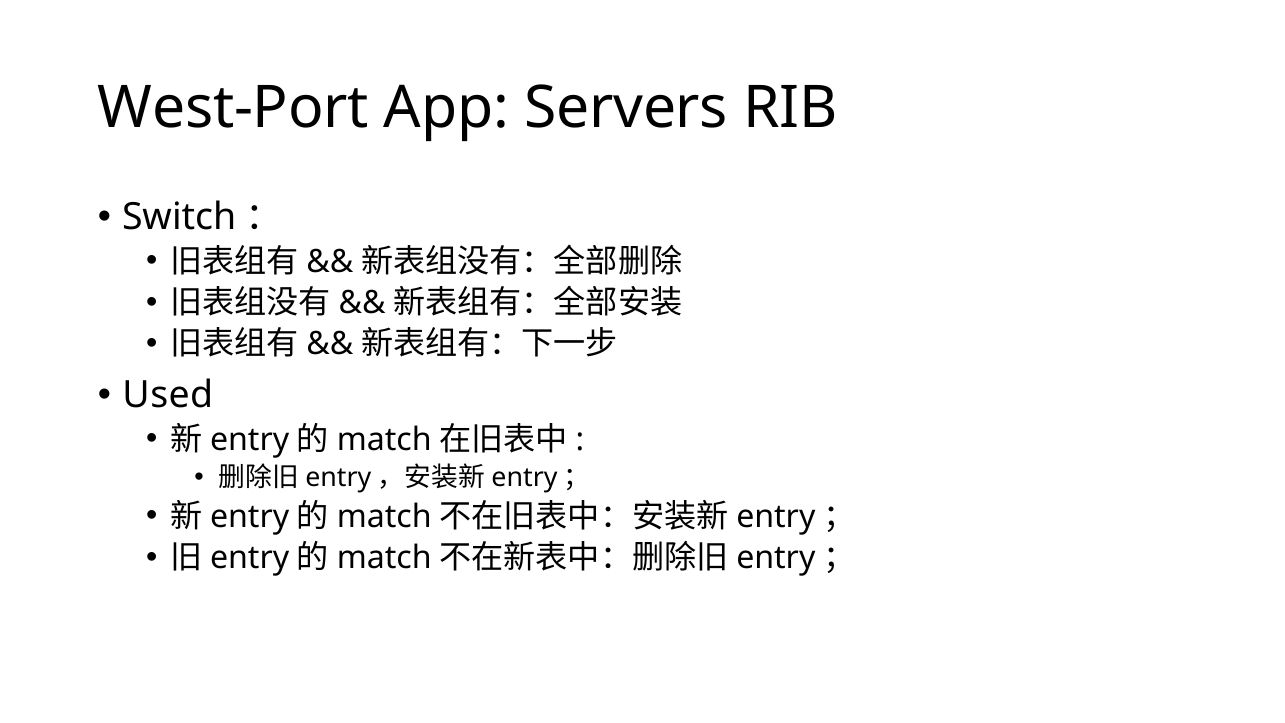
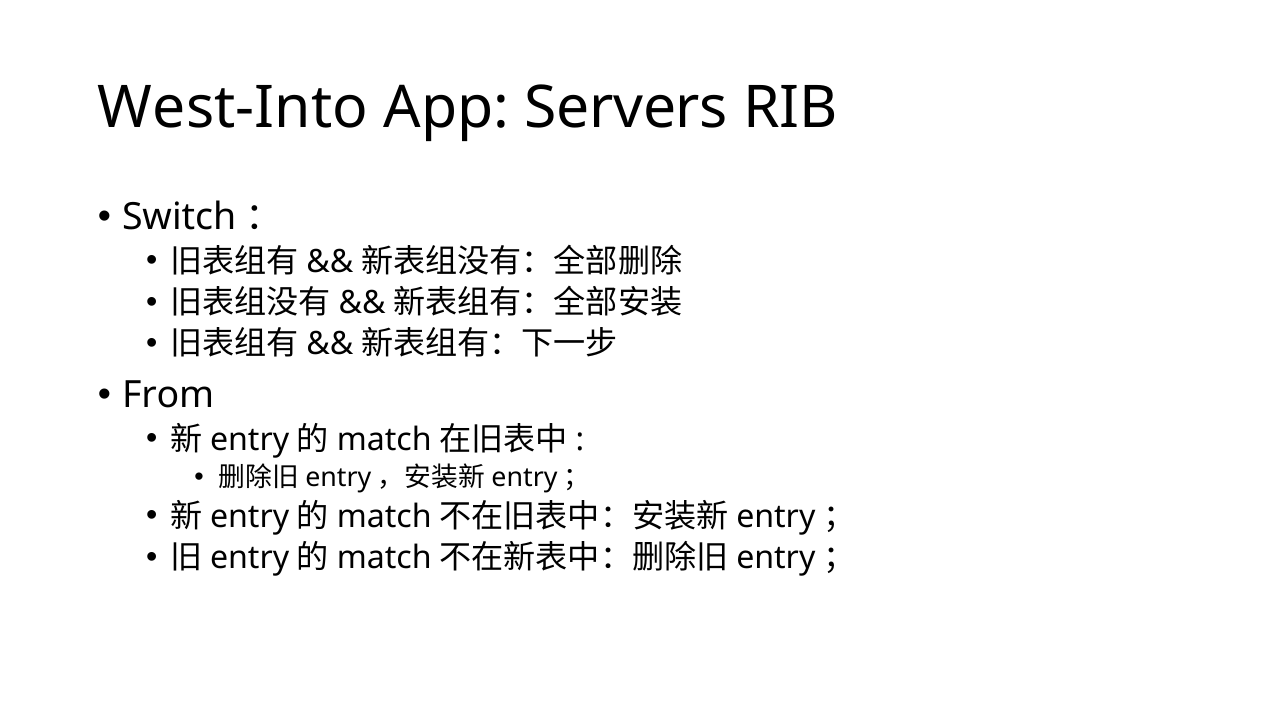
West-Port: West-Port -> West-Into
Used: Used -> From
